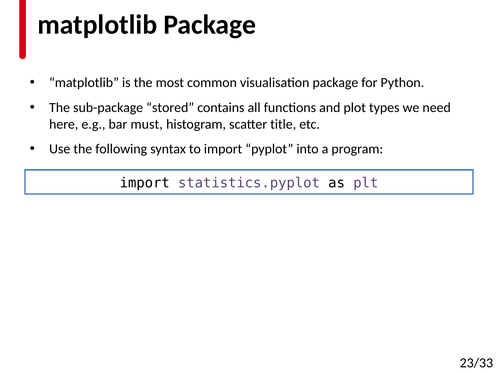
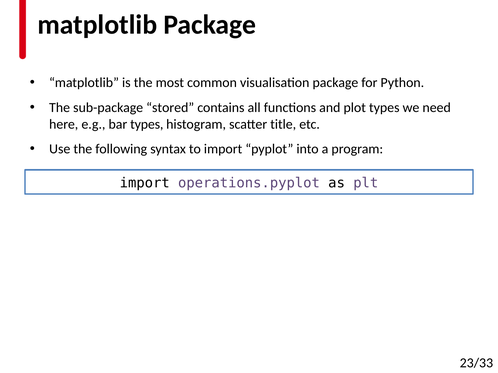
bar must: must -> types
statistics.pyplot: statistics.pyplot -> operations.pyplot
